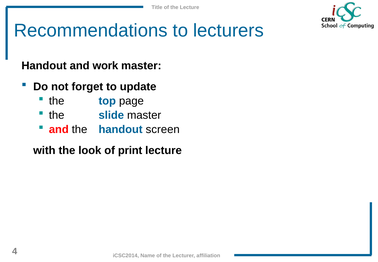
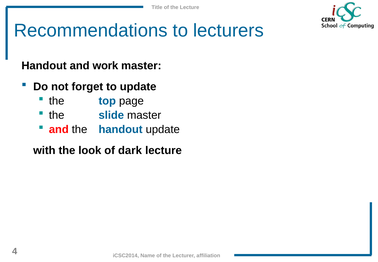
handout screen: screen -> update
print: print -> dark
